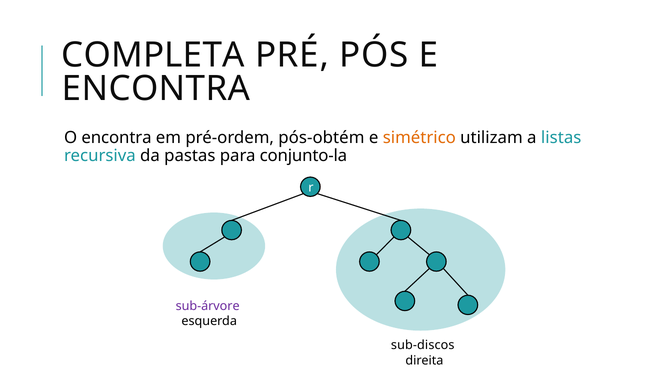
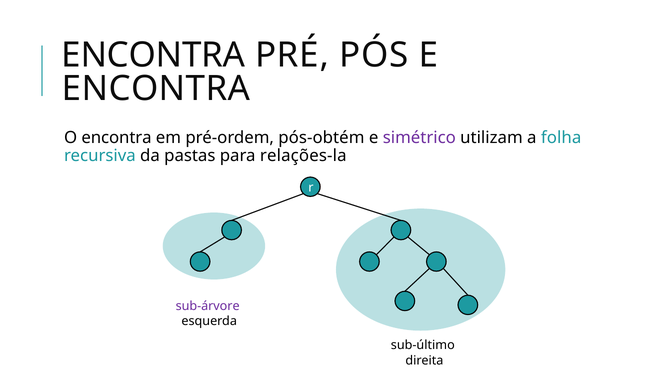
COMPLETA at (153, 55): COMPLETA -> ENCONTRA
simétrico colour: orange -> purple
listas: listas -> folha
conjunto-la: conjunto-la -> relações-la
sub-discos: sub-discos -> sub-último
